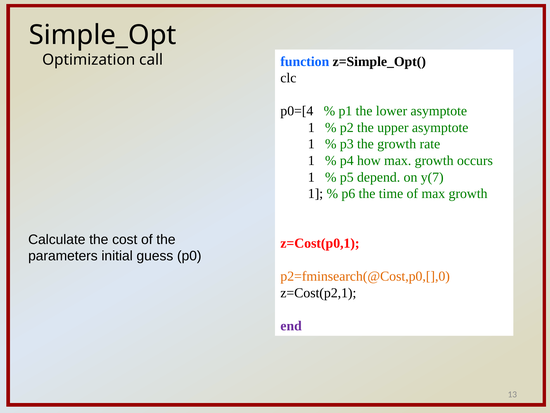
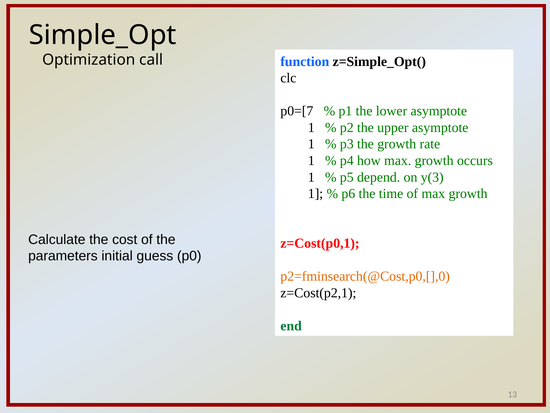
p0=[4: p0=[4 -> p0=[7
y(7: y(7 -> y(3
end colour: purple -> green
